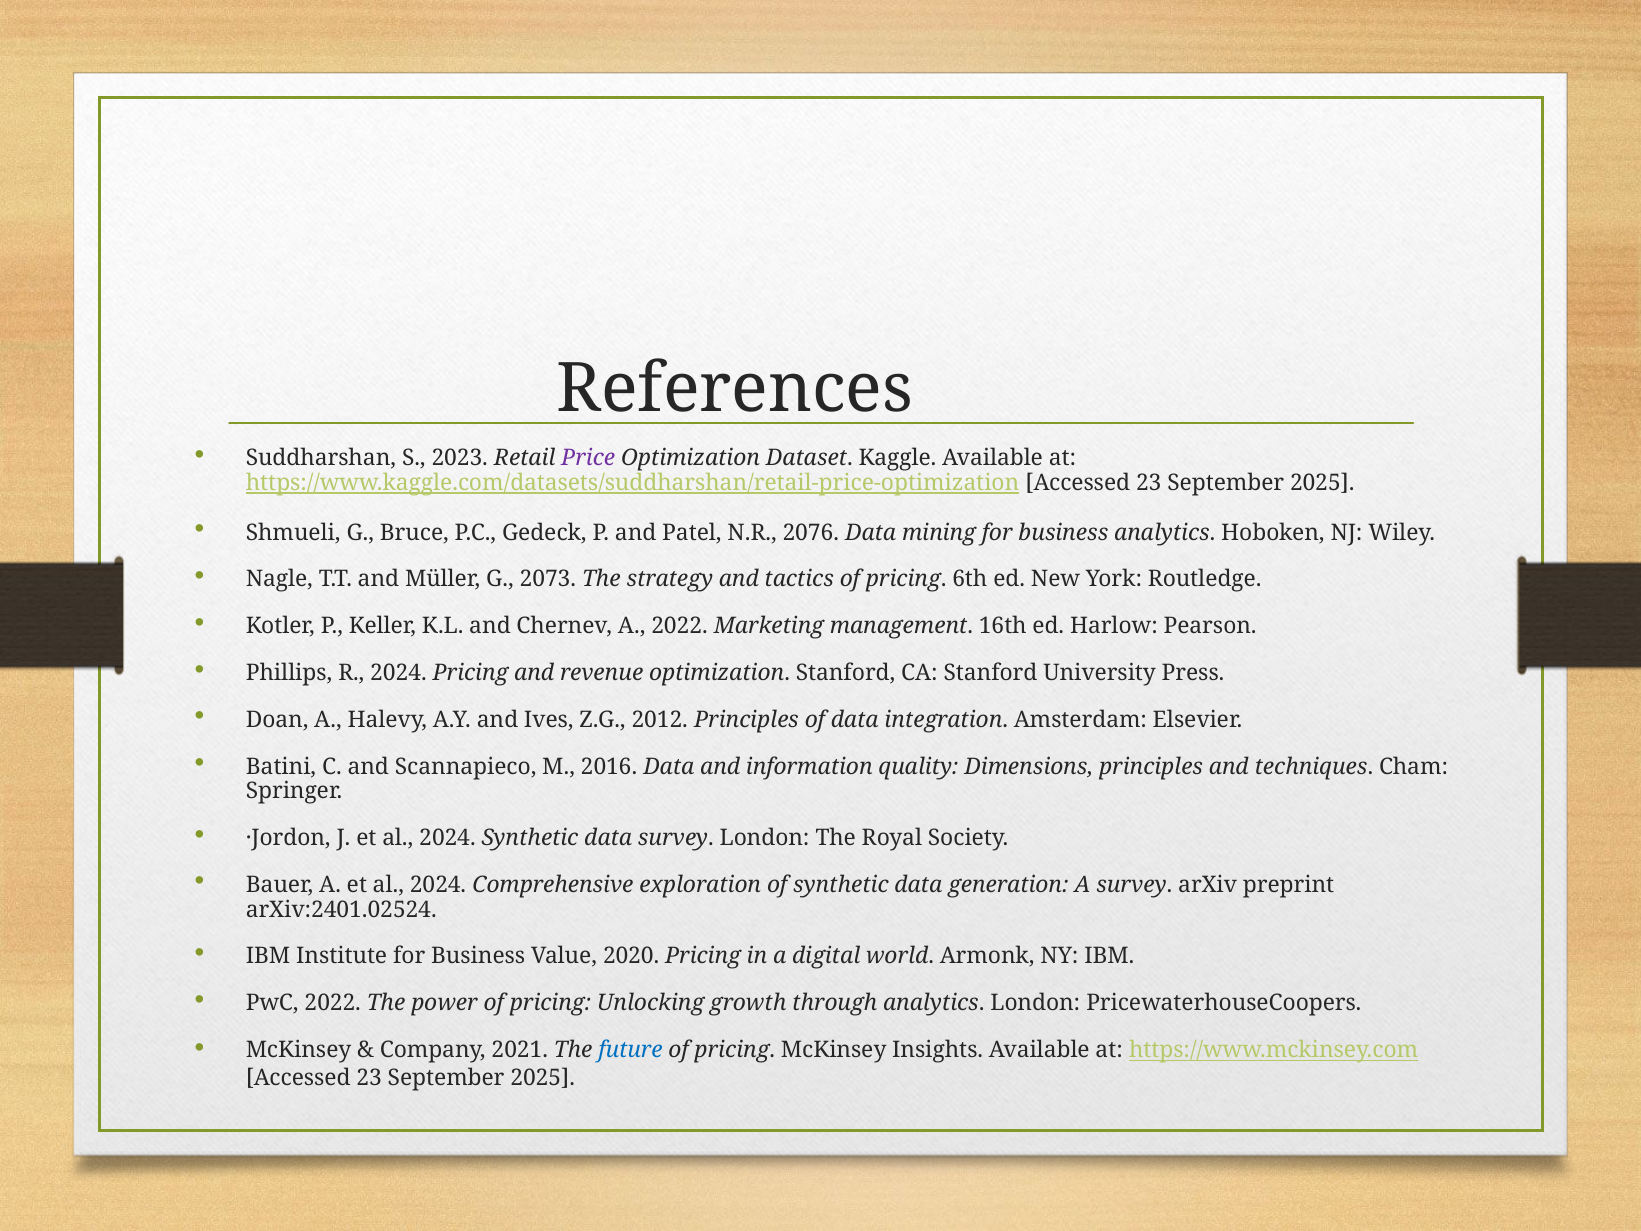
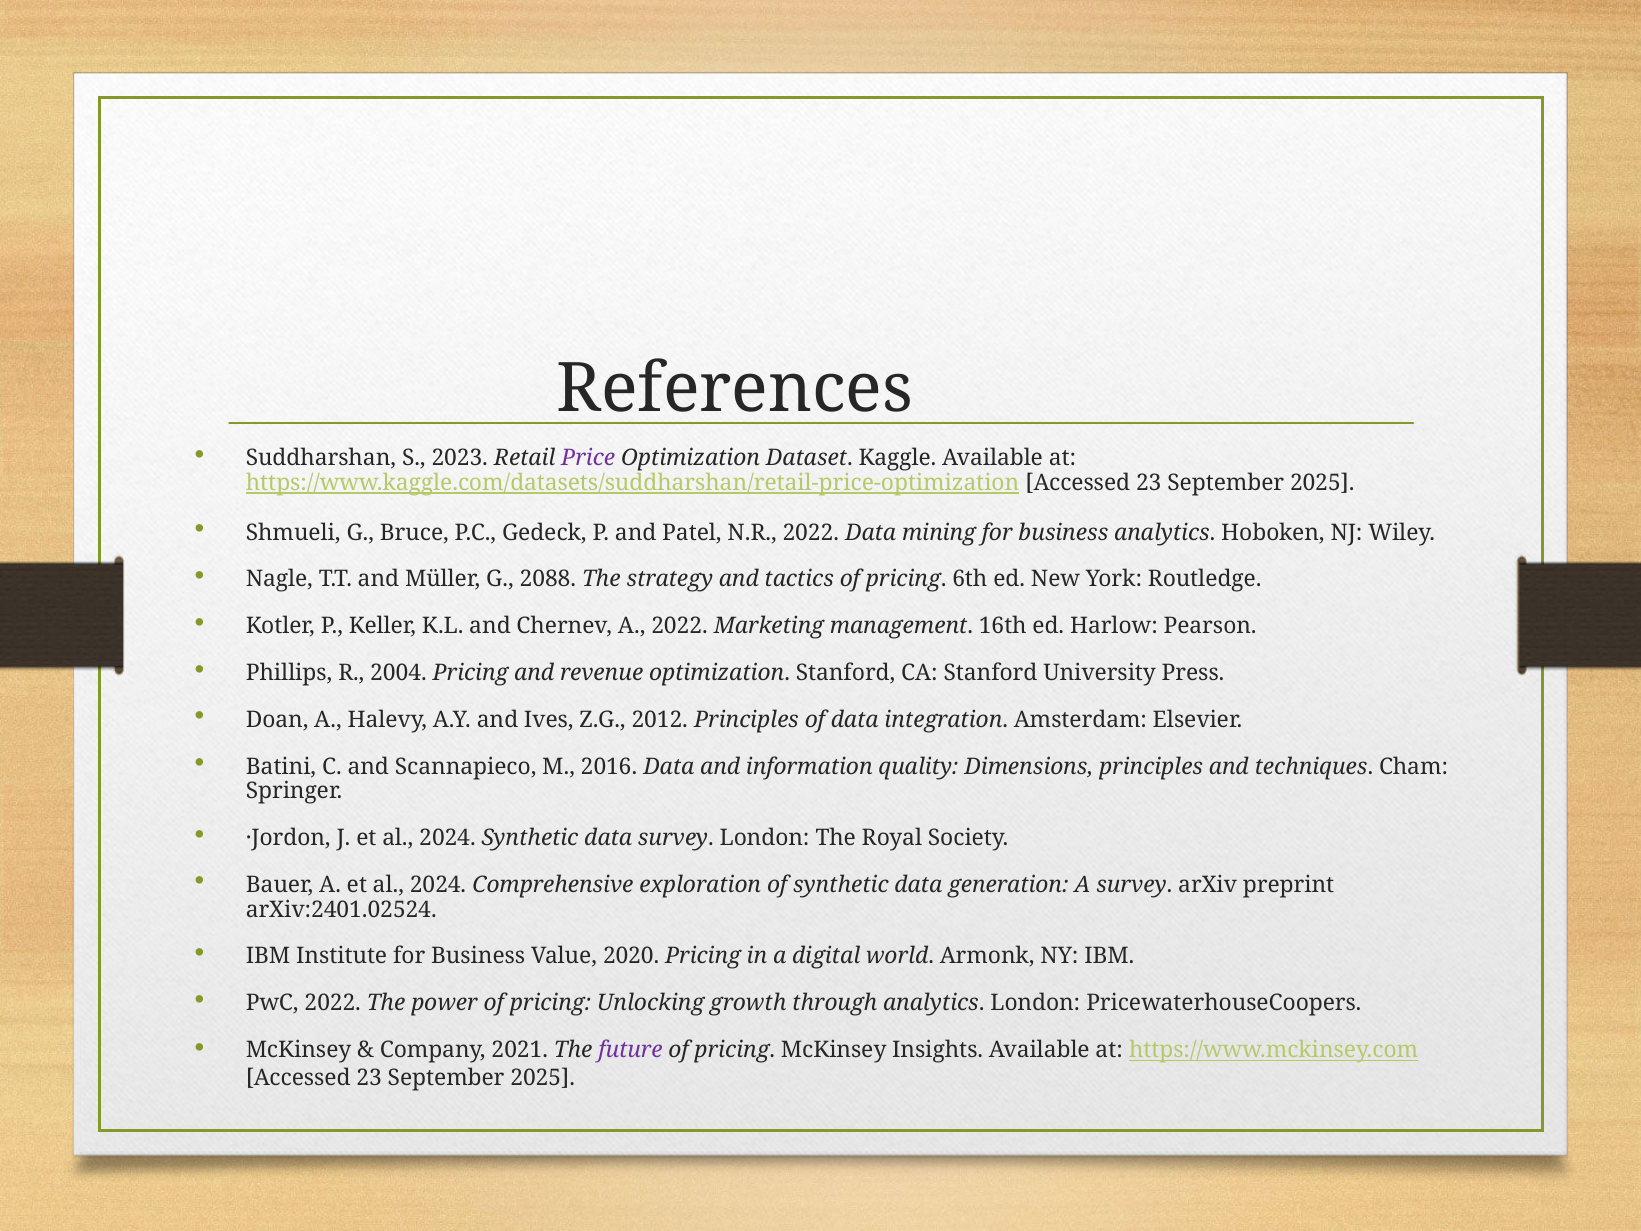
N.R 2076: 2076 -> 2022
2073: 2073 -> 2088
R 2024: 2024 -> 2004
future colour: blue -> purple
